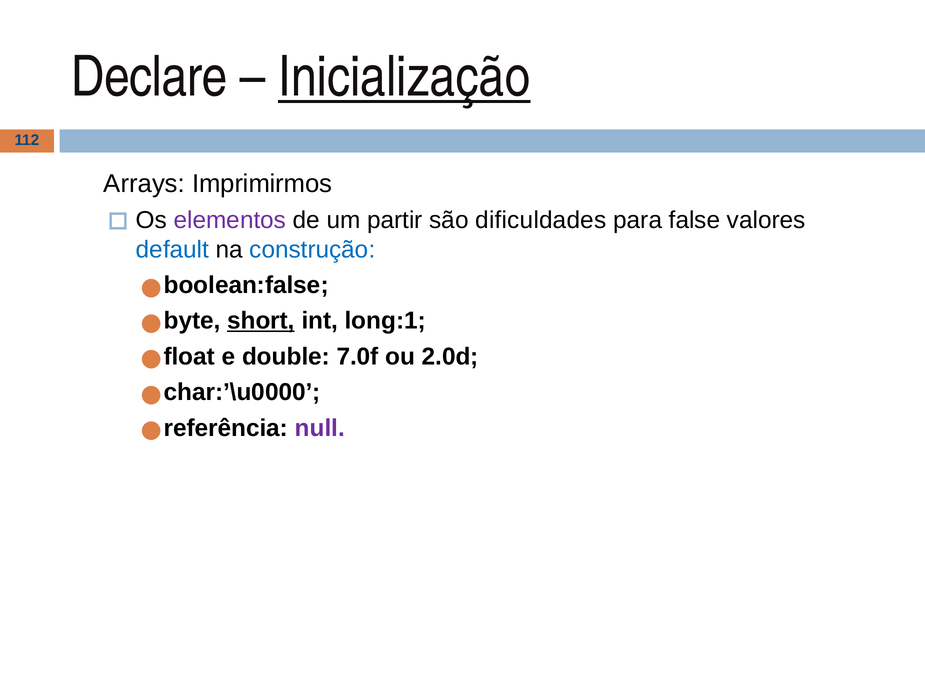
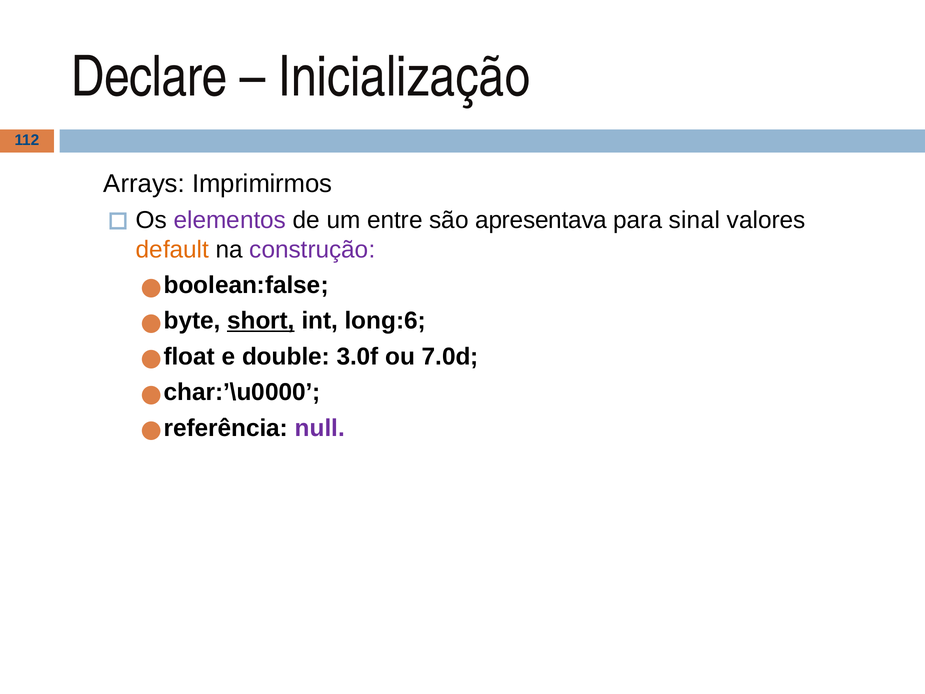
Inicialização underline: present -> none
partir: partir -> entre
dificuldades: dificuldades -> apresentava
false: false -> sinal
default colour: blue -> orange
construção colour: blue -> purple
long:1: long:1 -> long:6
7.0f: 7.0f -> 3.0f
2.0d: 2.0d -> 7.0d
